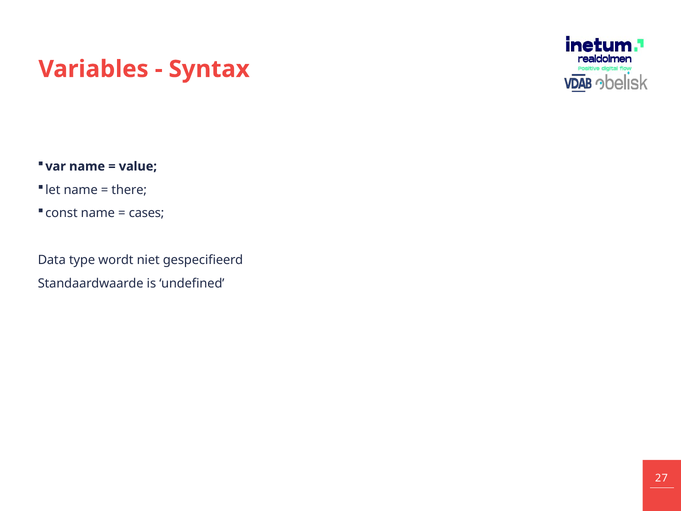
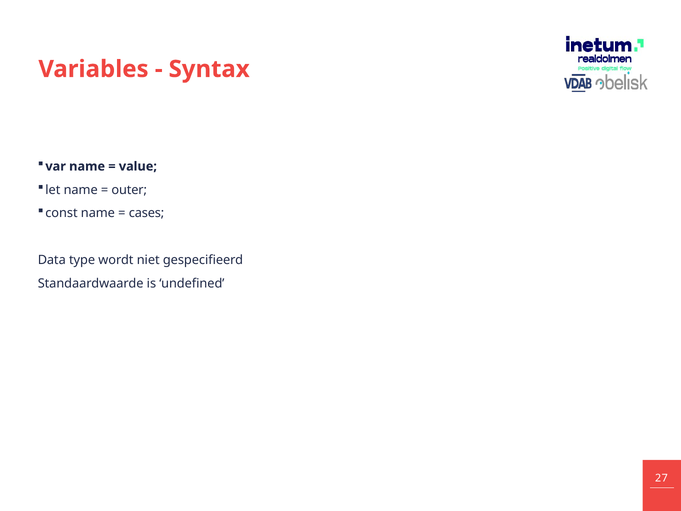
there: there -> outer
